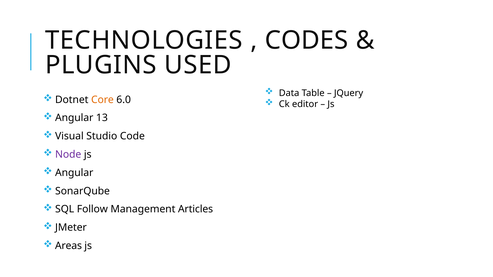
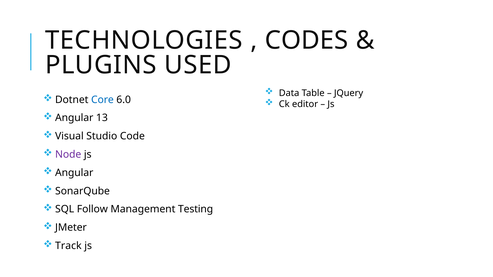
Core colour: orange -> blue
Articles: Articles -> Testing
Areas: Areas -> Track
